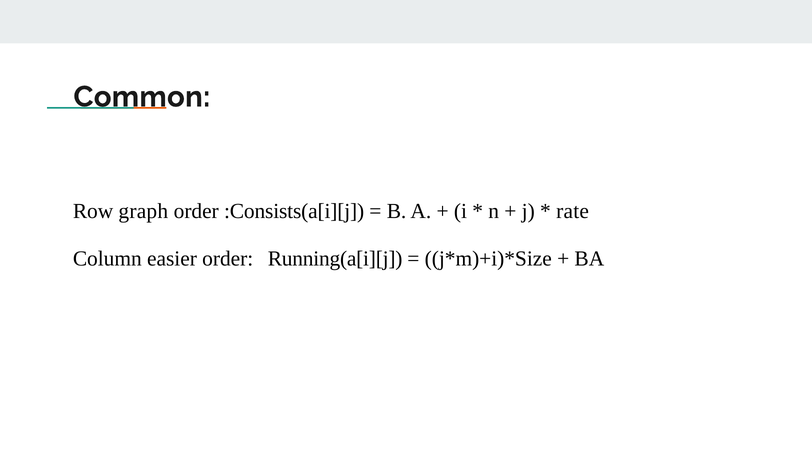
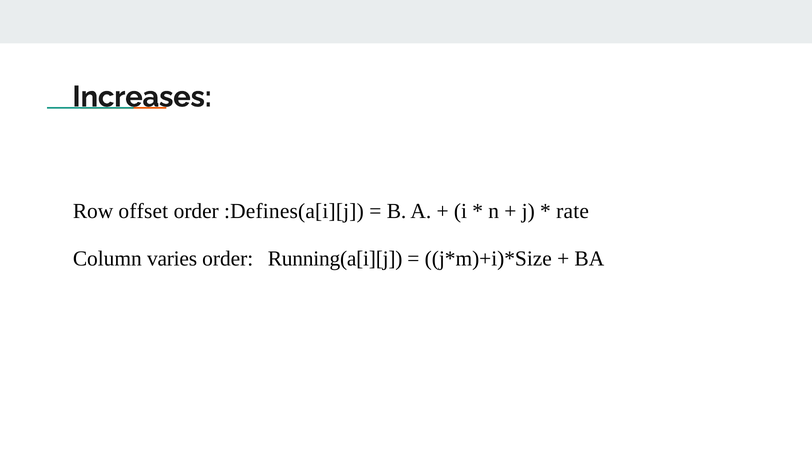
Common: Common -> Increases
graph: graph -> offset
:Consists(a[i][j: :Consists(a[i][j -> :Defines(a[i][j
easier: easier -> varies
